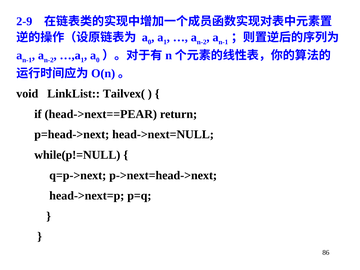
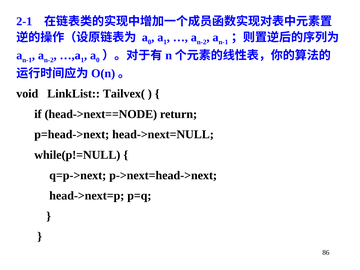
2-9: 2-9 -> 2-1
head->next==PEAR: head->next==PEAR -> head->next==NODE
